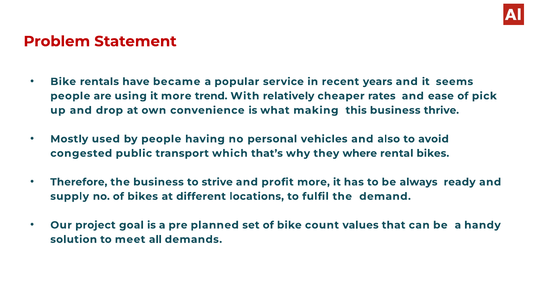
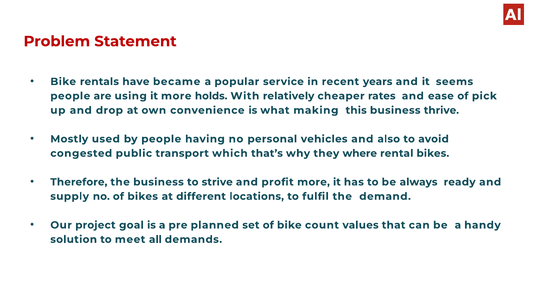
trend: trend -> holds
